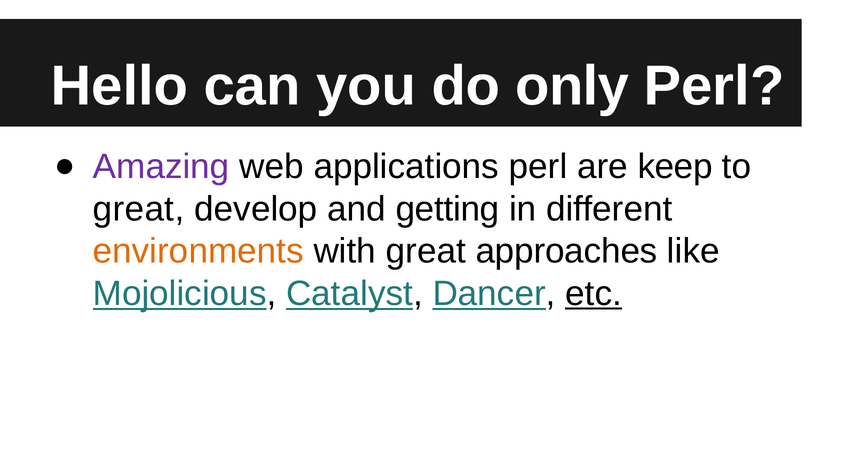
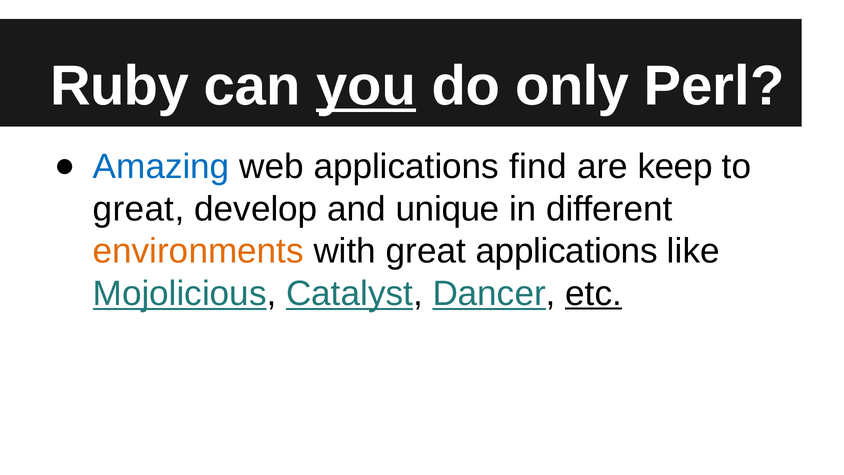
Hello: Hello -> Ruby
you underline: none -> present
Amazing colour: purple -> blue
applications perl: perl -> find
getting: getting -> unique
great approaches: approaches -> applications
